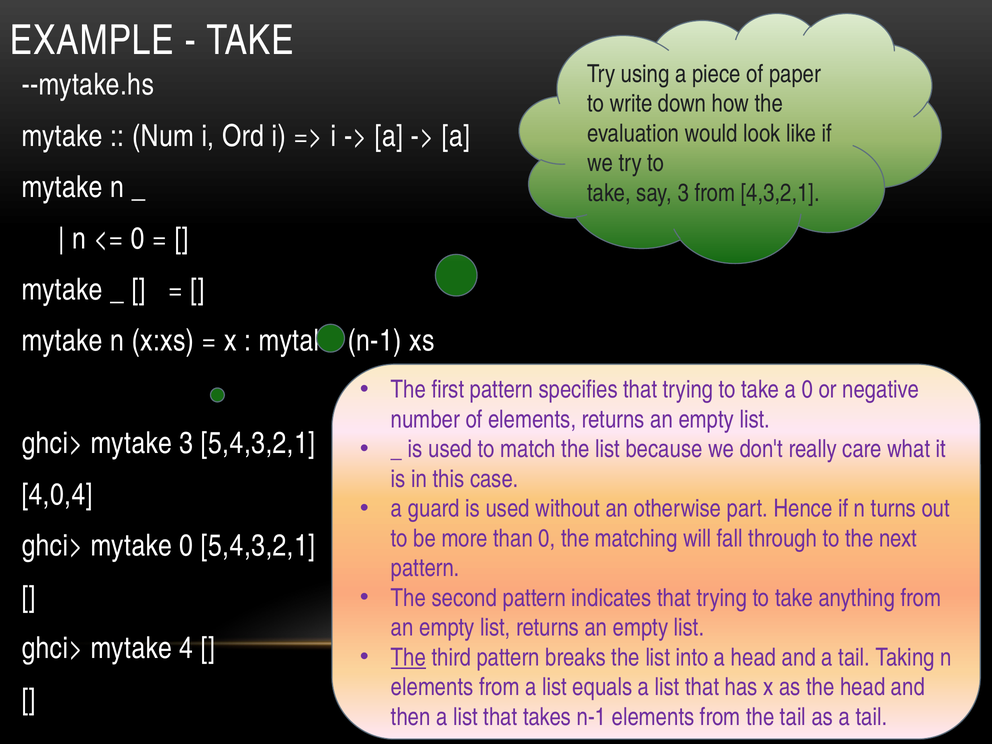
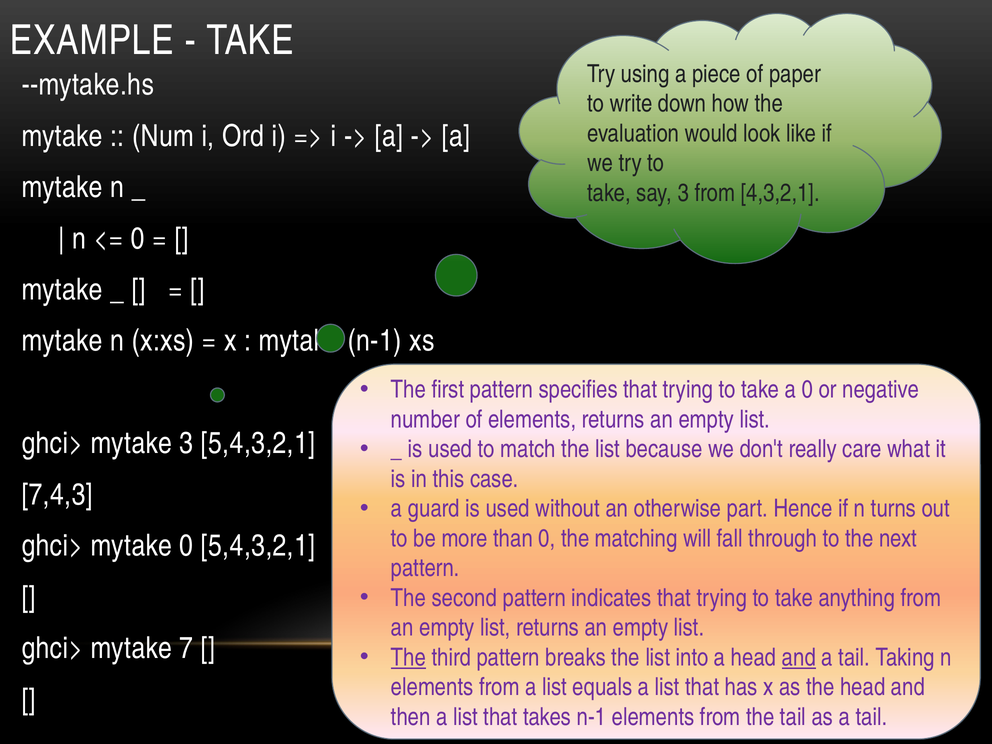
4,0,4: 4,0,4 -> 7,4,3
4: 4 -> 7
and at (799, 658) underline: none -> present
